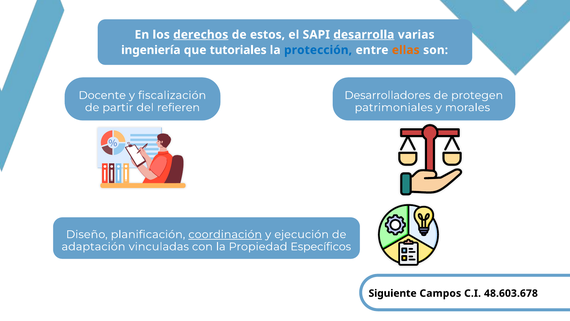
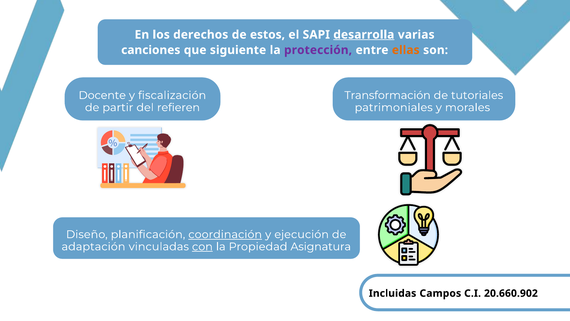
derechos underline: present -> none
ingeniería: ingeniería -> canciones
tutoriales: tutoriales -> siguiente
protección colour: blue -> purple
Desarrolladores: Desarrolladores -> Transformación
protegen: protegen -> tutoriales
con underline: none -> present
Específicos: Específicos -> Asignatura
Siguiente: Siguiente -> Incluidas
48.603.678: 48.603.678 -> 20.660.902
